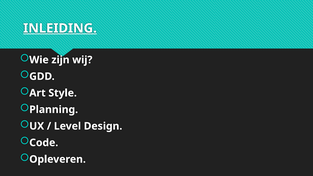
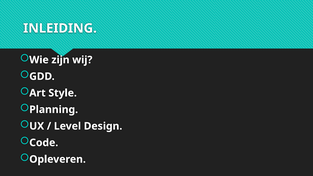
INLEIDING underline: present -> none
